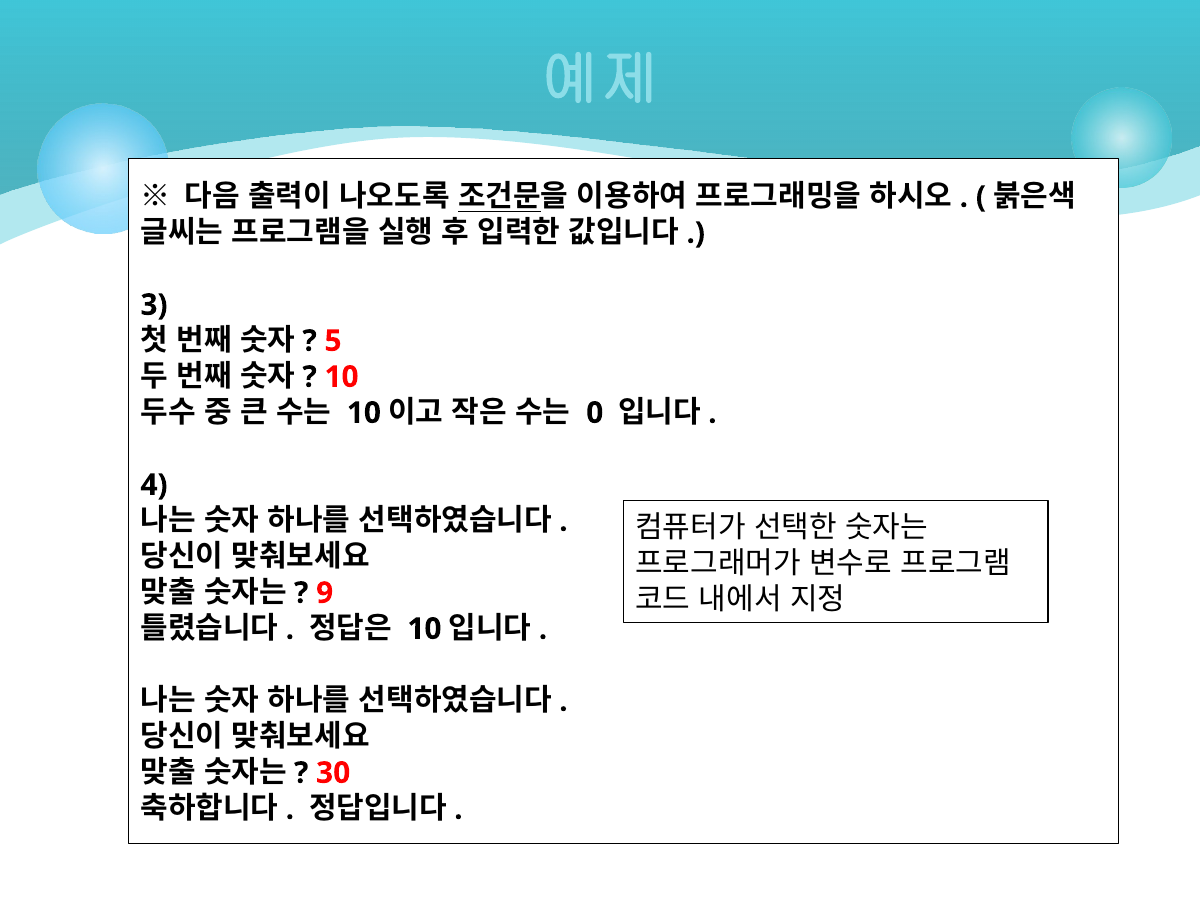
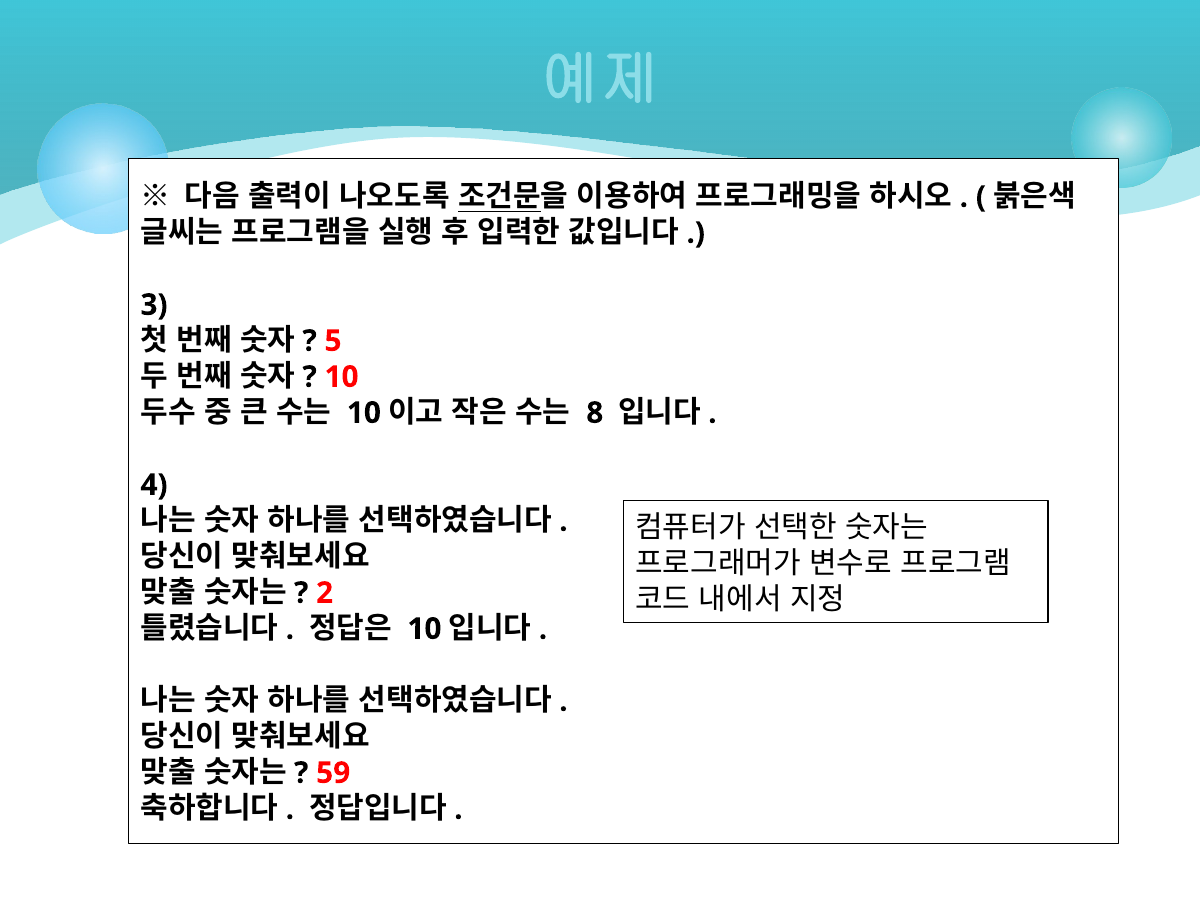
0: 0 -> 8
9: 9 -> 2
30: 30 -> 59
